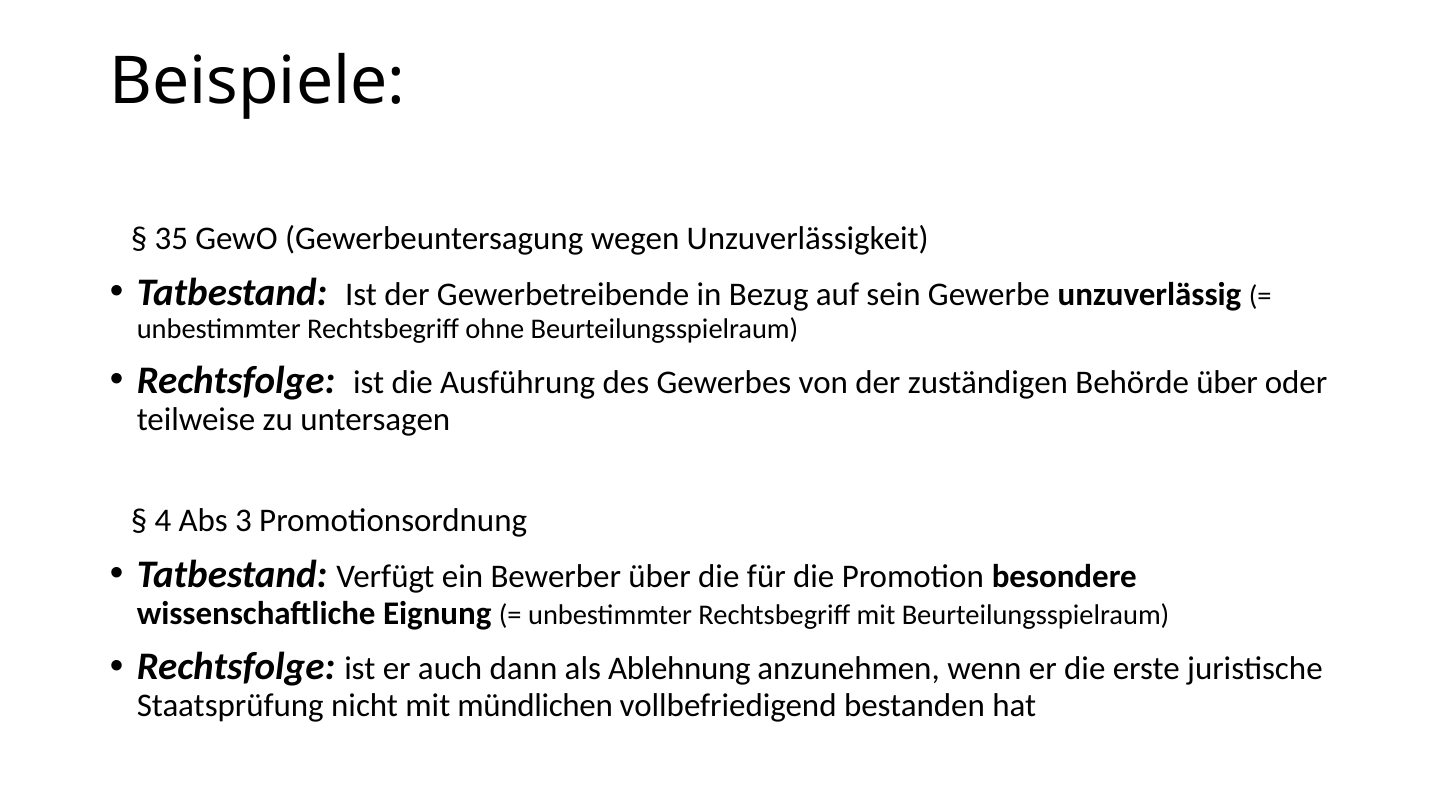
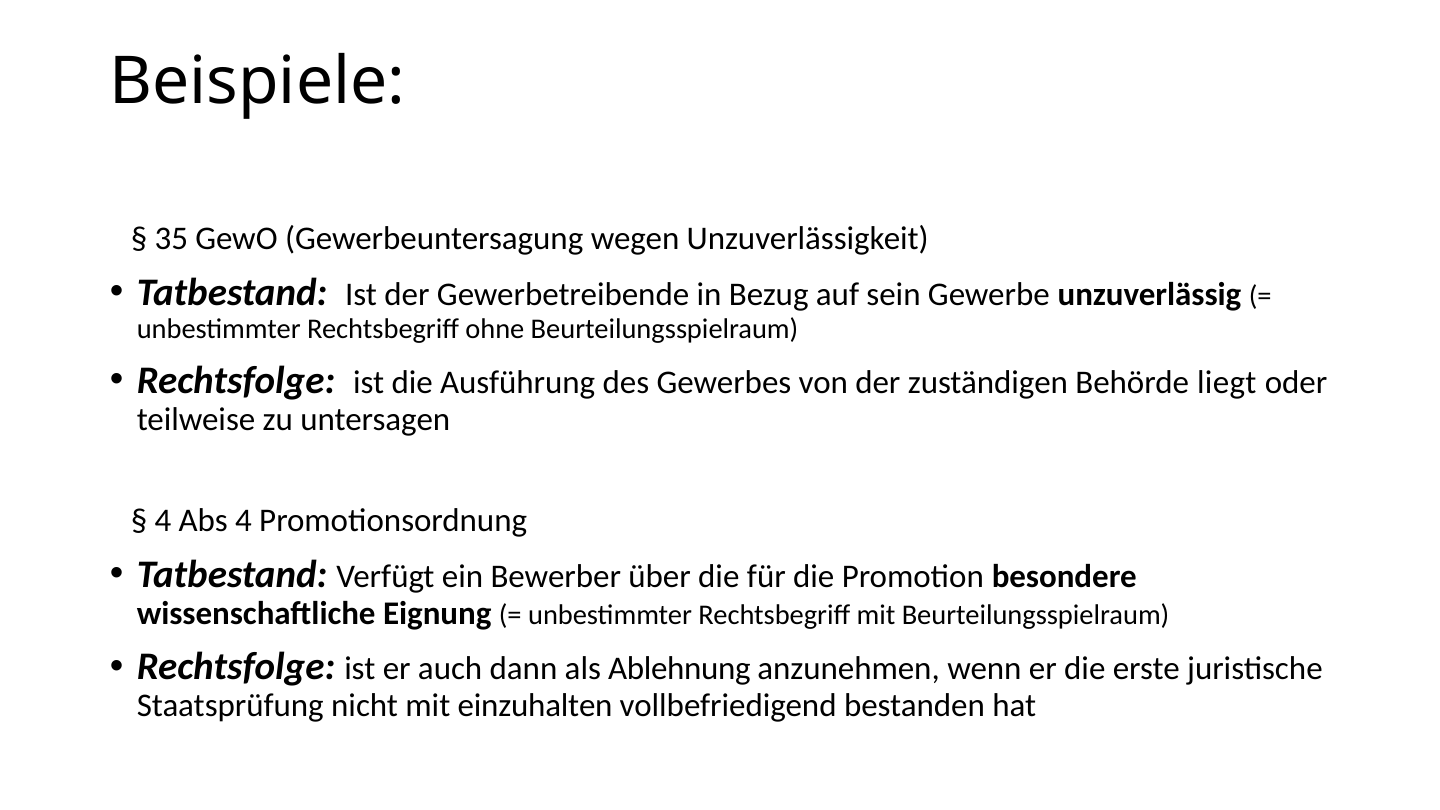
Behörde über: über -> liegt
Abs 3: 3 -> 4
mündlichen: mündlichen -> einzuhalten
